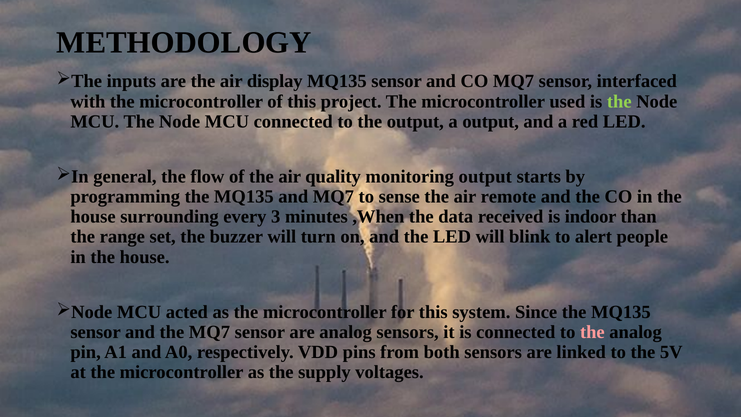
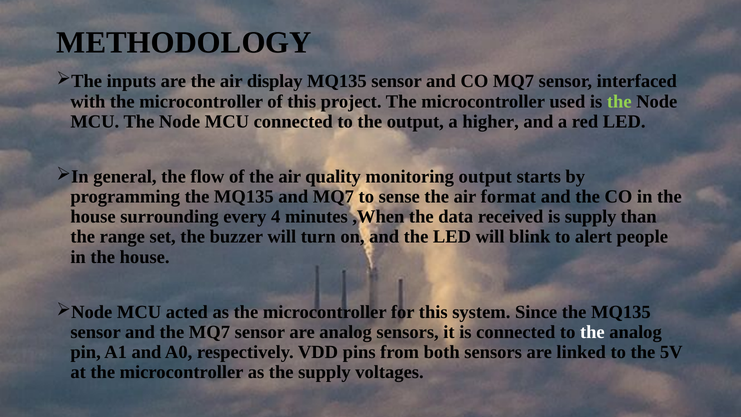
a output: output -> higher
remote: remote -> format
3: 3 -> 4
is indoor: indoor -> supply
the at (592, 332) colour: pink -> white
